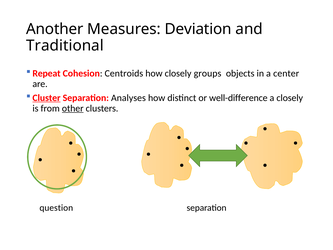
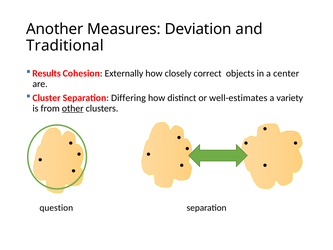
Repeat: Repeat -> Results
Centroids: Centroids -> Externally
groups: groups -> correct
Cluster underline: present -> none
Analyses: Analyses -> Differing
well-difference: well-difference -> well-estimates
a closely: closely -> variety
